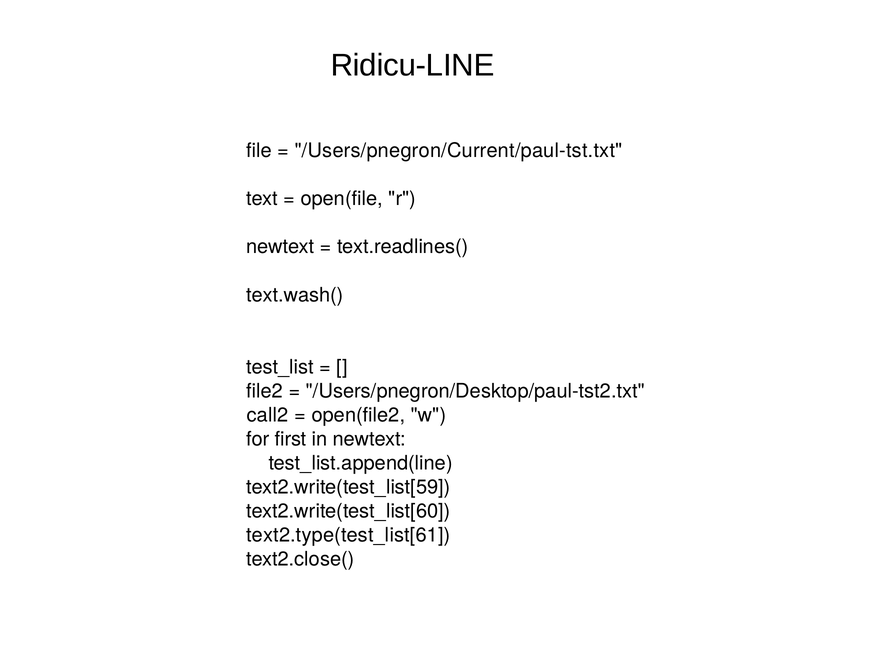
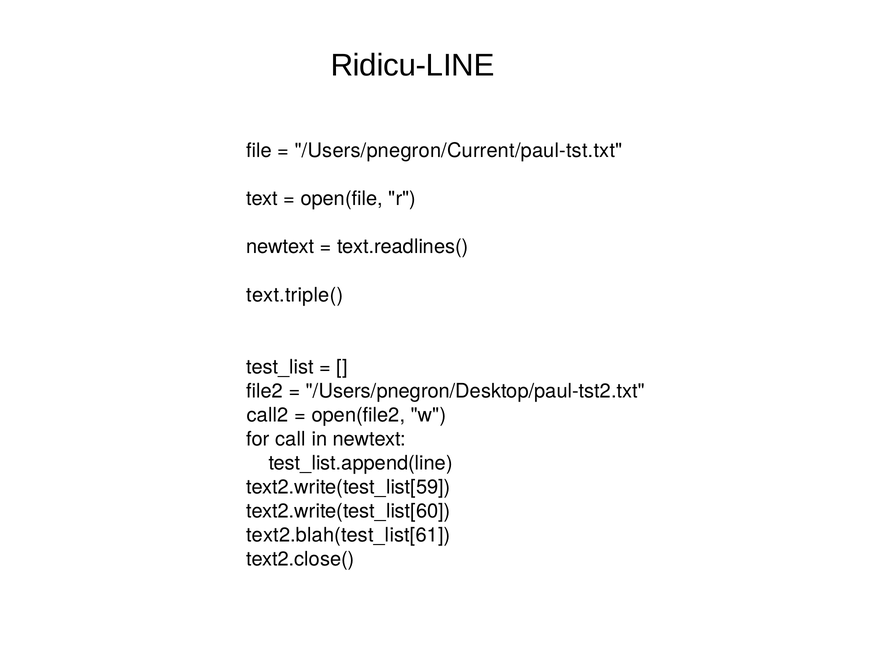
text.wash(: text.wash( -> text.triple(
first: first -> call
text2.type(test_list[61: text2.type(test_list[61 -> text2.blah(test_list[61
